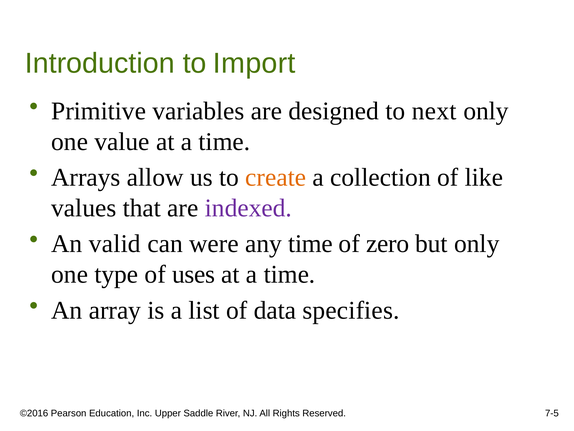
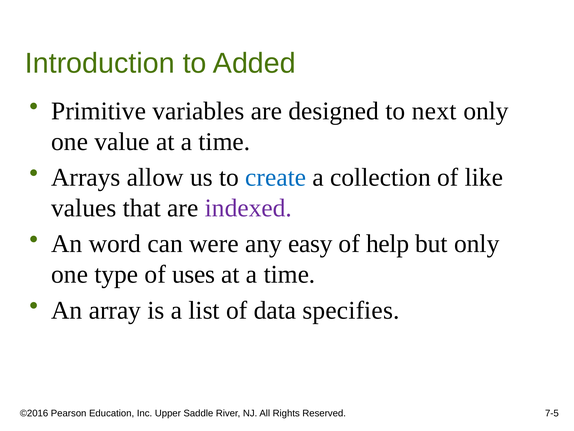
Import: Import -> Added
create colour: orange -> blue
valid: valid -> word
any time: time -> easy
zero: zero -> help
